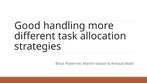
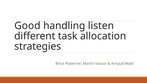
more: more -> listen
